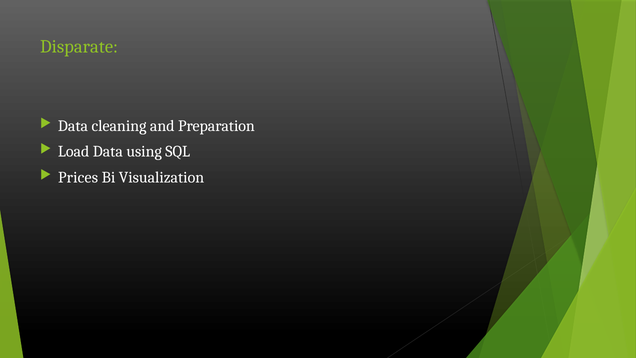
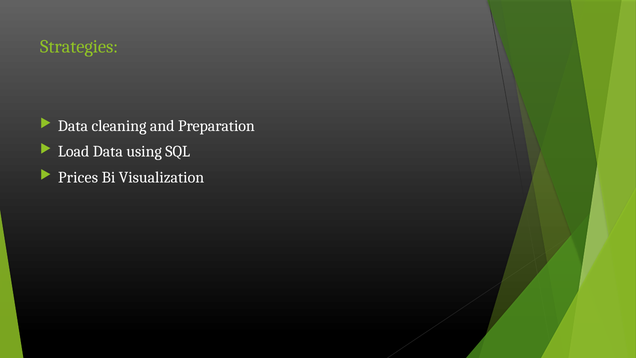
Disparate: Disparate -> Strategies
